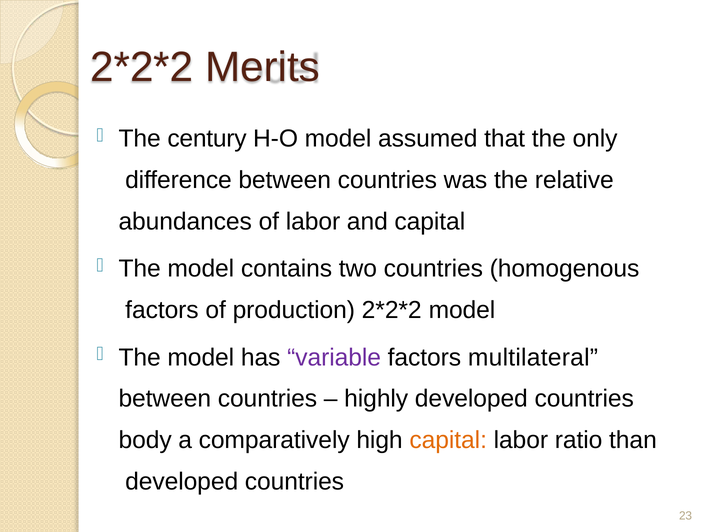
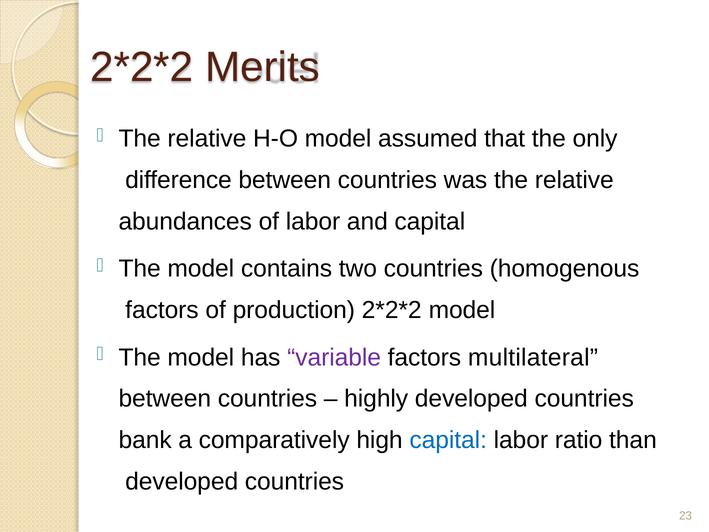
century at (207, 139): century -> relative
body: body -> bank
capital at (448, 440) colour: orange -> blue
